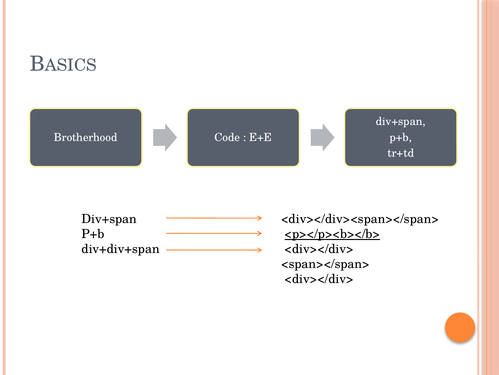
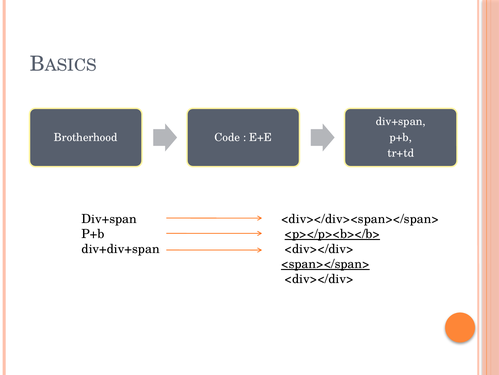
<span></span> underline: none -> present
